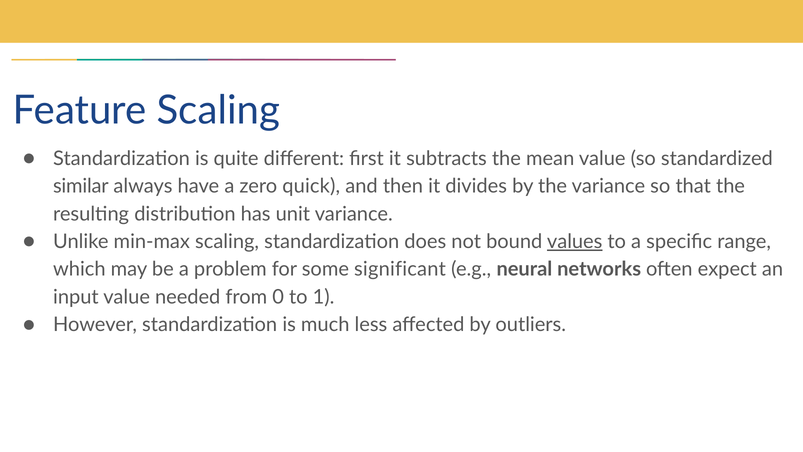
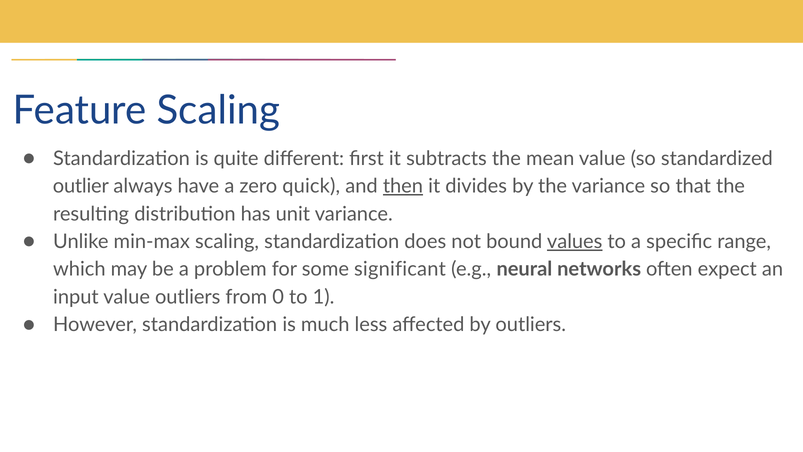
similar: similar -> outlier
then underline: none -> present
value needed: needed -> outliers
